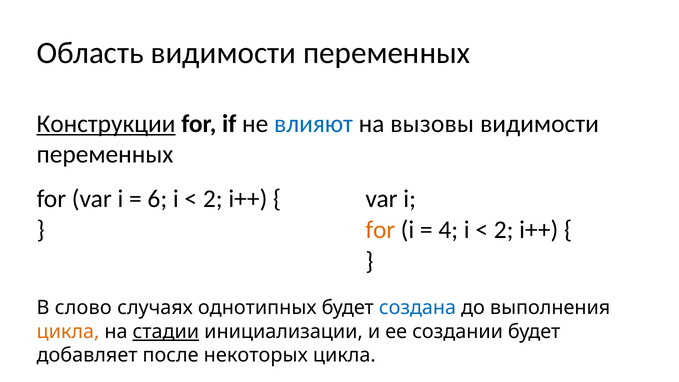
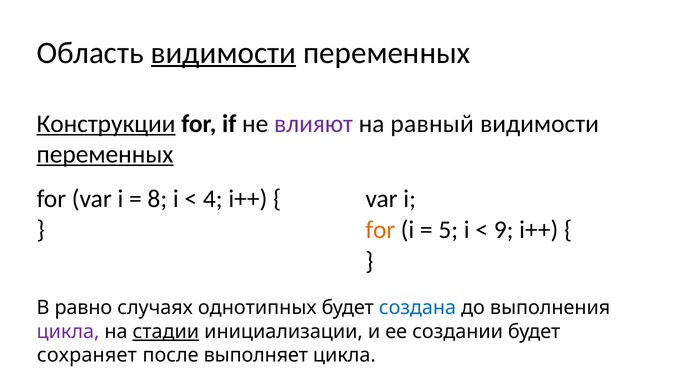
видимости at (223, 53) underline: none -> present
влияют colour: blue -> purple
вызовы: вызовы -> равный
переменных at (105, 154) underline: none -> present
6: 6 -> 8
2 at (213, 199): 2 -> 4
4: 4 -> 5
2 at (504, 230): 2 -> 9
слово: слово -> равно
цикла at (68, 332) colour: orange -> purple
добавляет: добавляет -> сохраняет
некоторых: некоторых -> выполняет
